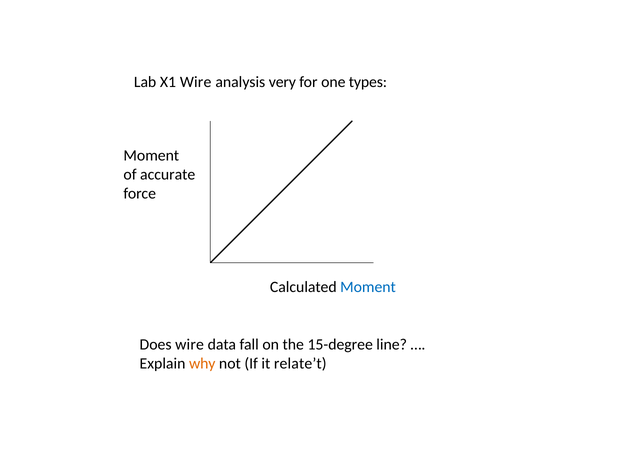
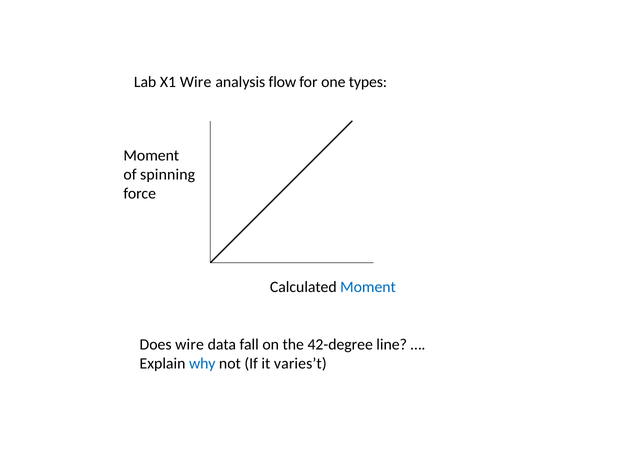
very: very -> flow
accurate: accurate -> spinning
15-degree: 15-degree -> 42-degree
why colour: orange -> blue
relate’t: relate’t -> varies’t
